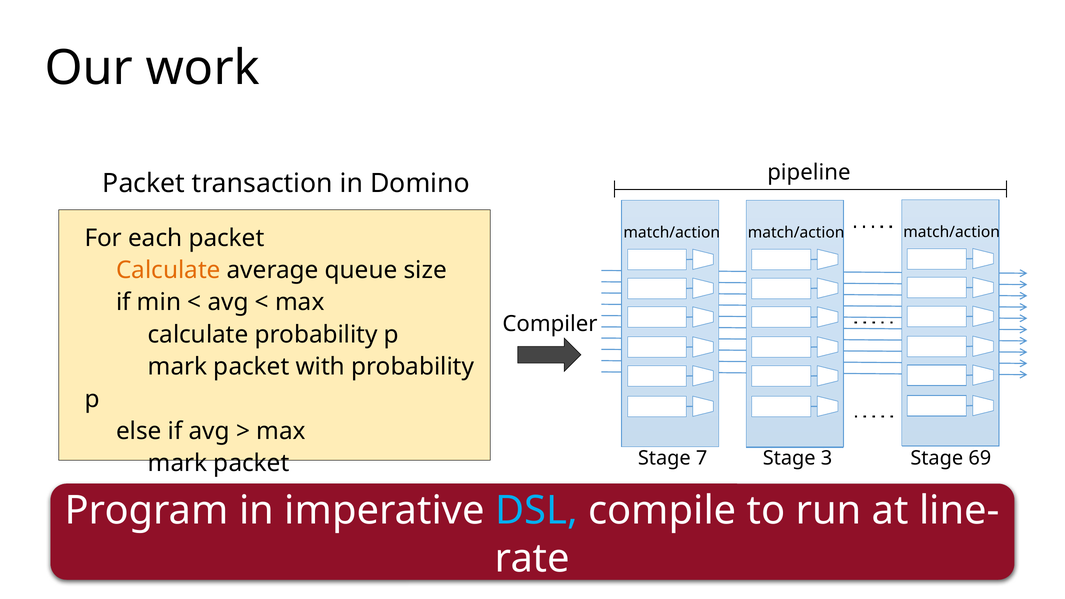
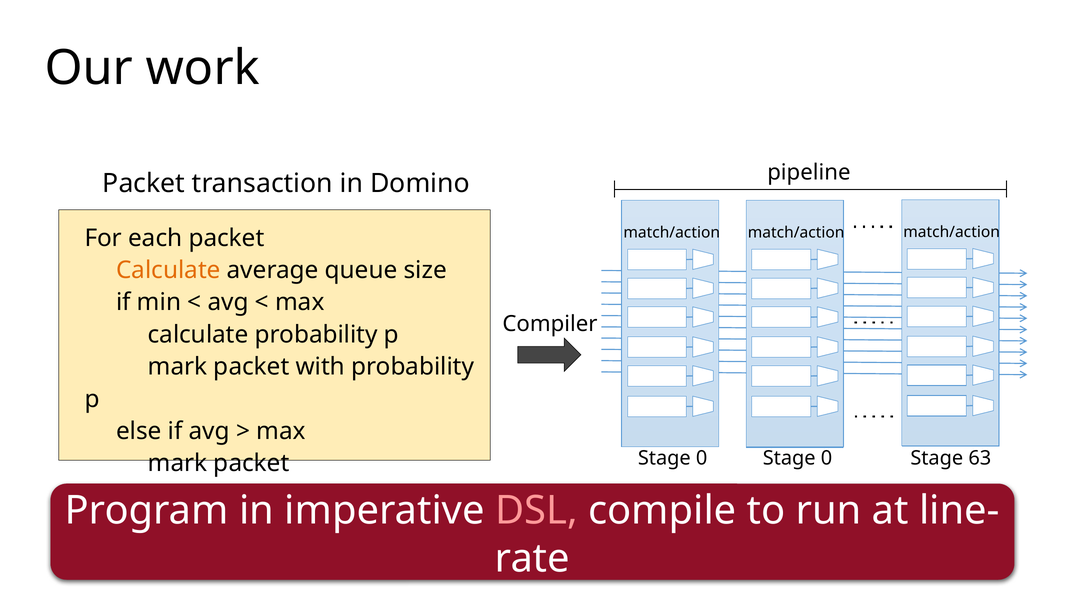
7 at (702, 458): 7 -> 0
3 at (827, 458): 3 -> 0
69: 69 -> 63
DSL colour: light blue -> pink
